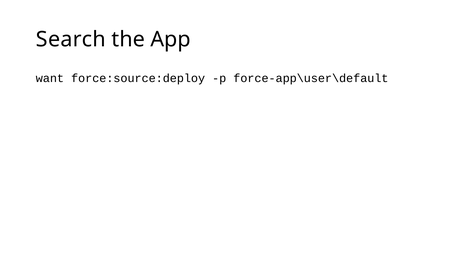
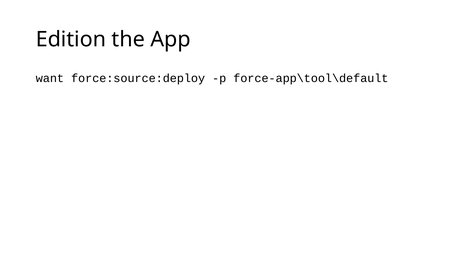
Search: Search -> Edition
force-app\user\default: force-app\user\default -> force-app\tool\default
